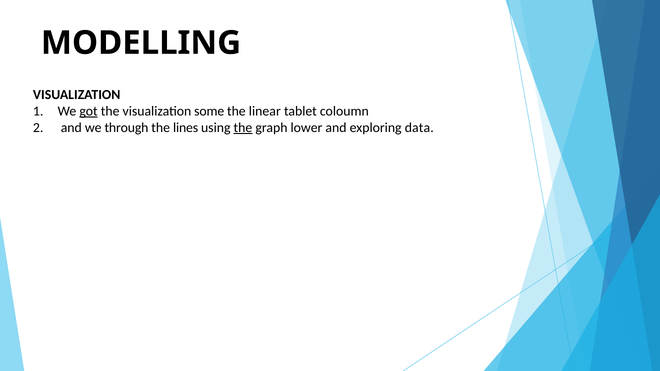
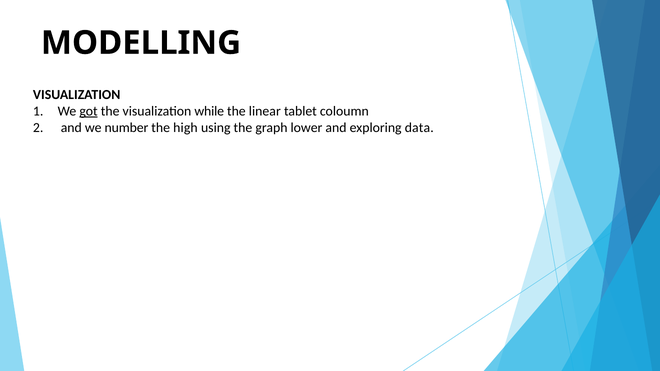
some: some -> while
through: through -> number
lines: lines -> high
the at (243, 128) underline: present -> none
